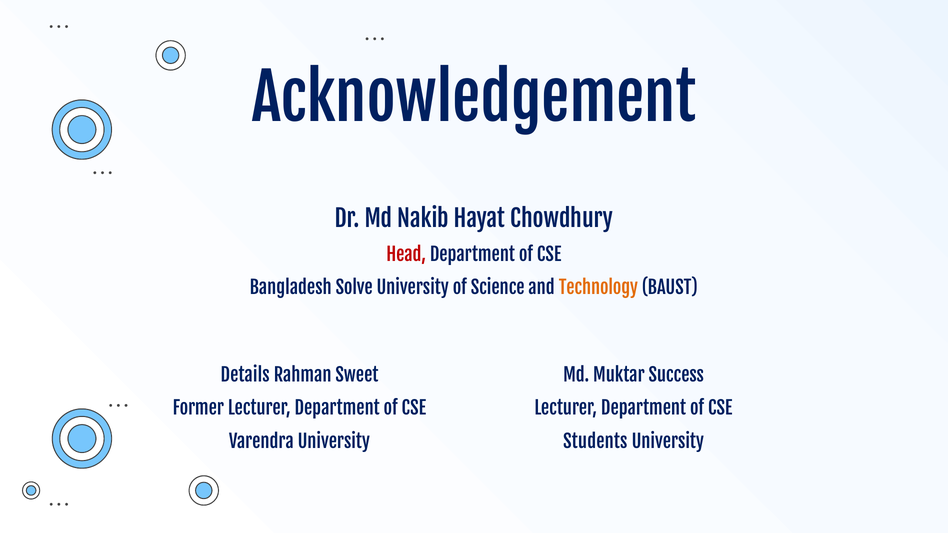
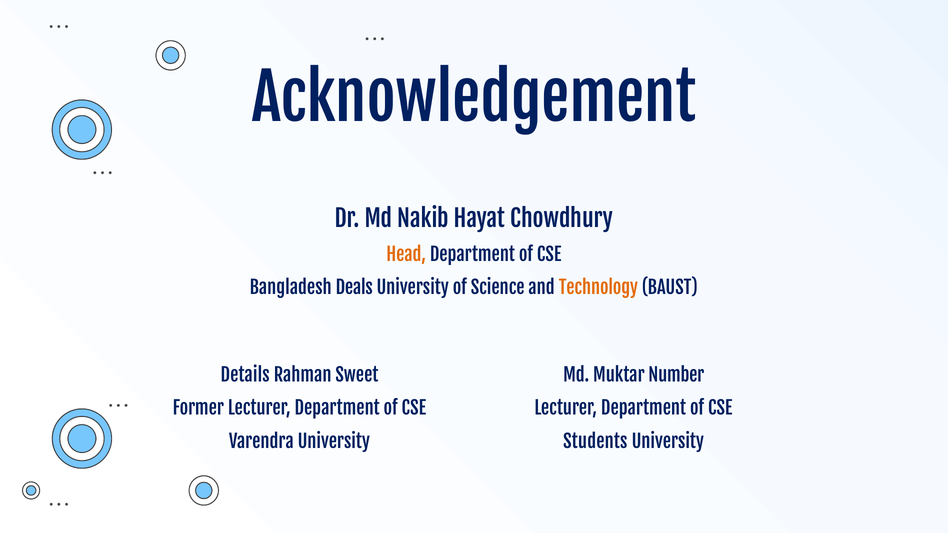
Head colour: red -> orange
Solve: Solve -> Deals
Success: Success -> Number
